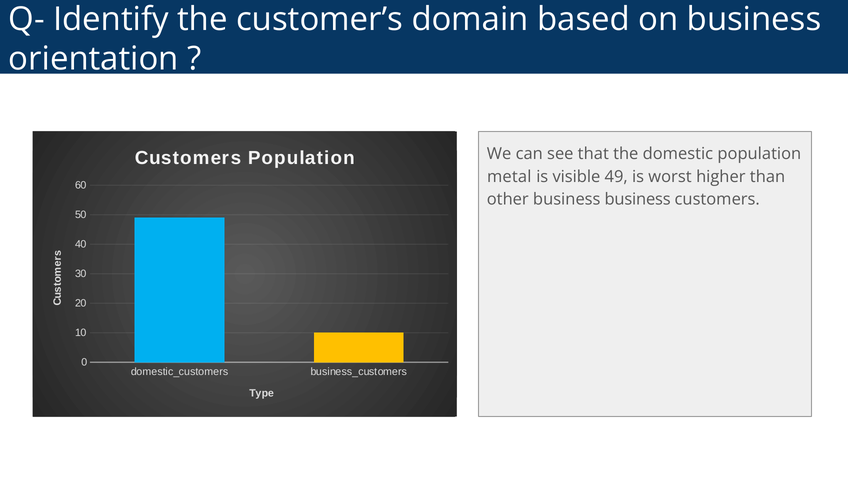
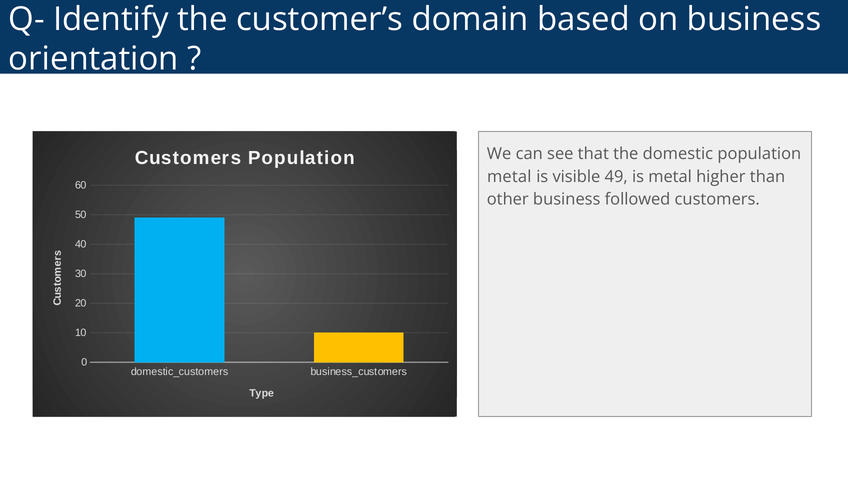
is worst: worst -> metal
business business: business -> followed
